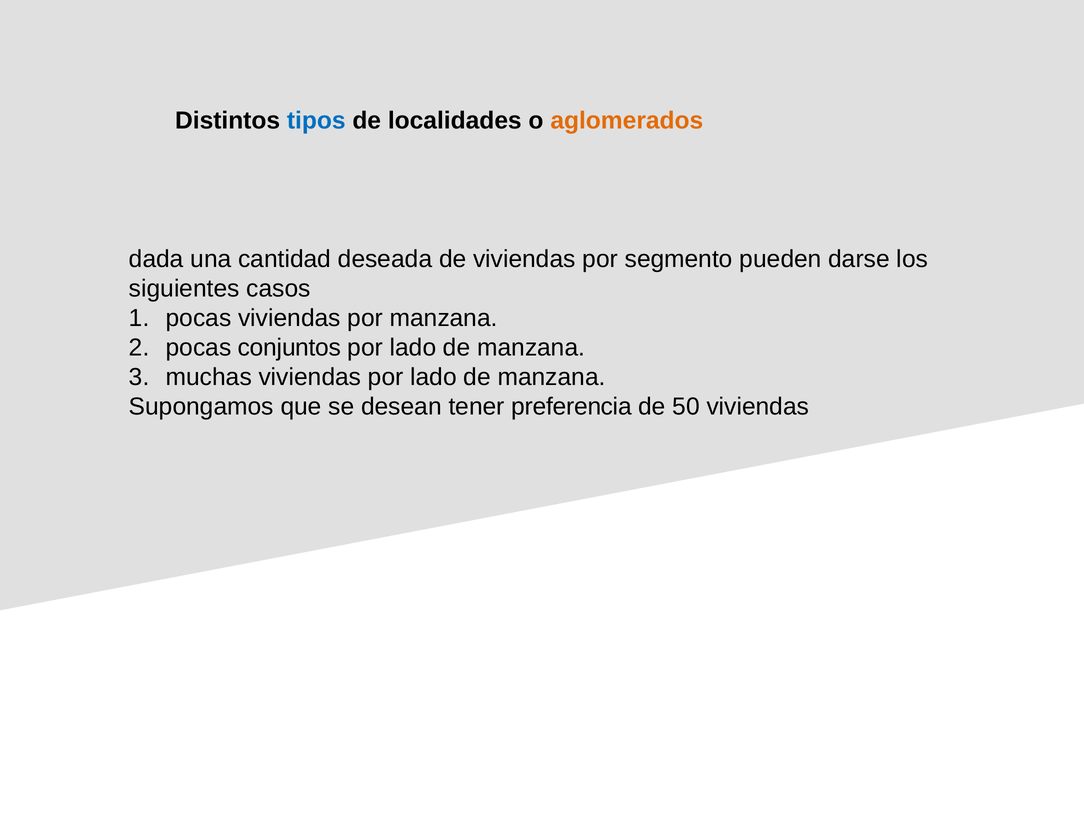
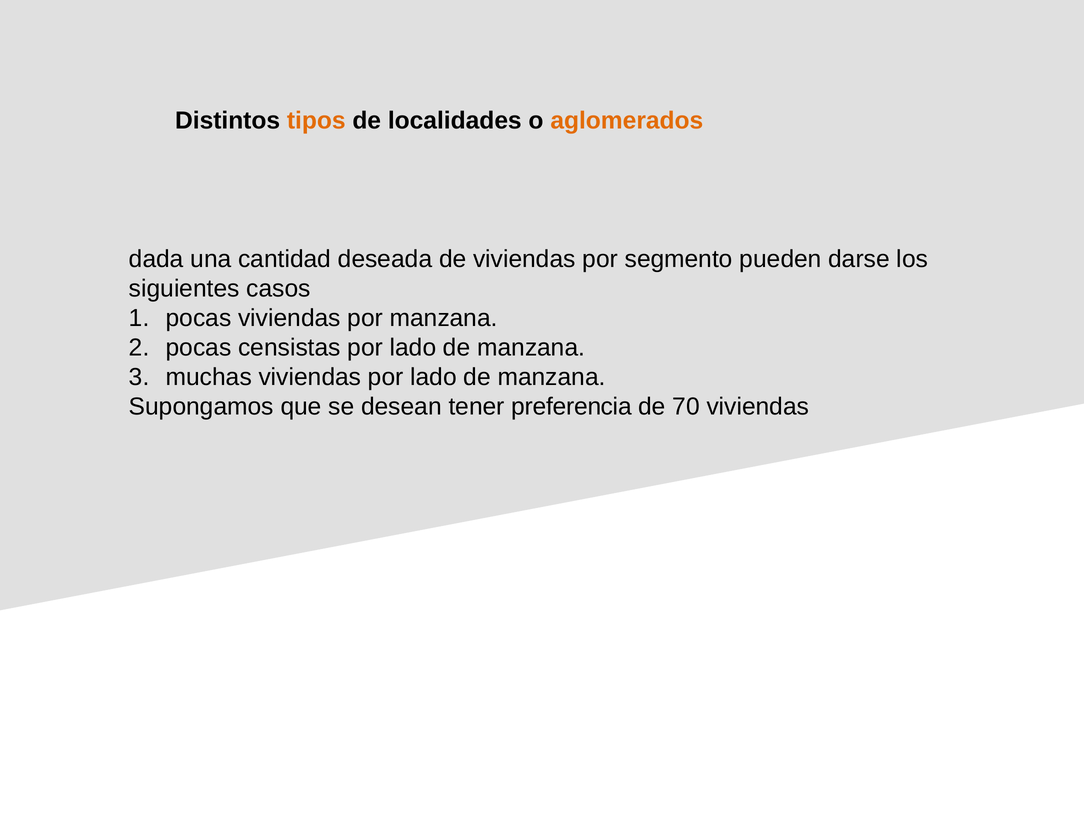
tipos colour: blue -> orange
conjuntos: conjuntos -> censistas
50: 50 -> 70
